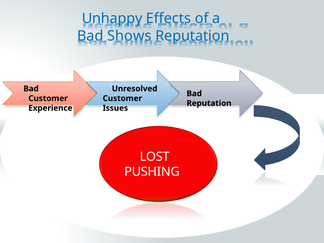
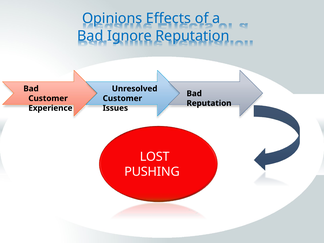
Unhappy: Unhappy -> Opinions
Shows: Shows -> Ignore
